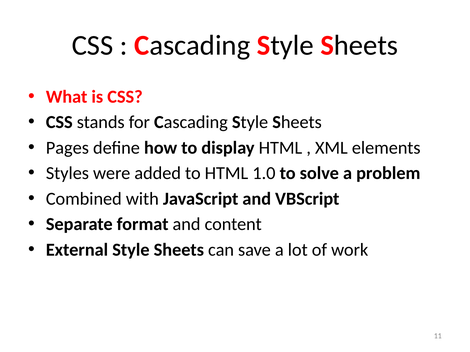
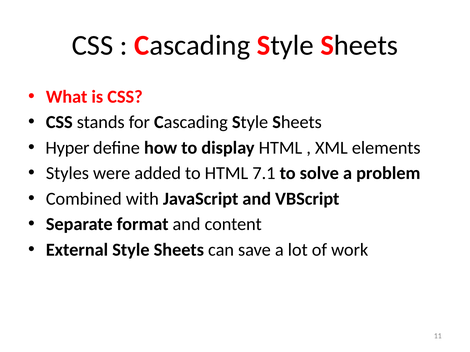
Pages: Pages -> Hyper
1.0: 1.0 -> 7.1
